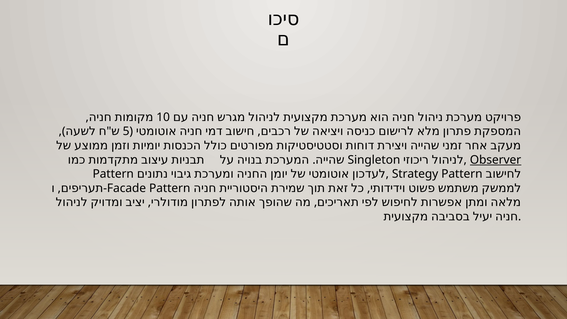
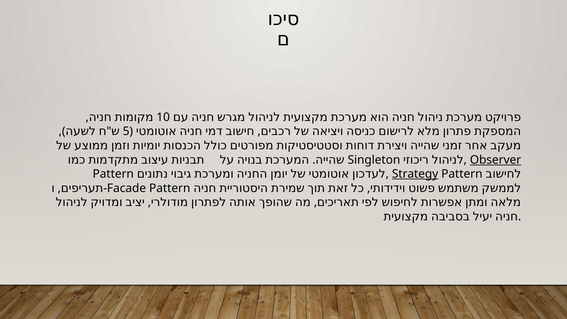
Strategy underline: none -> present
